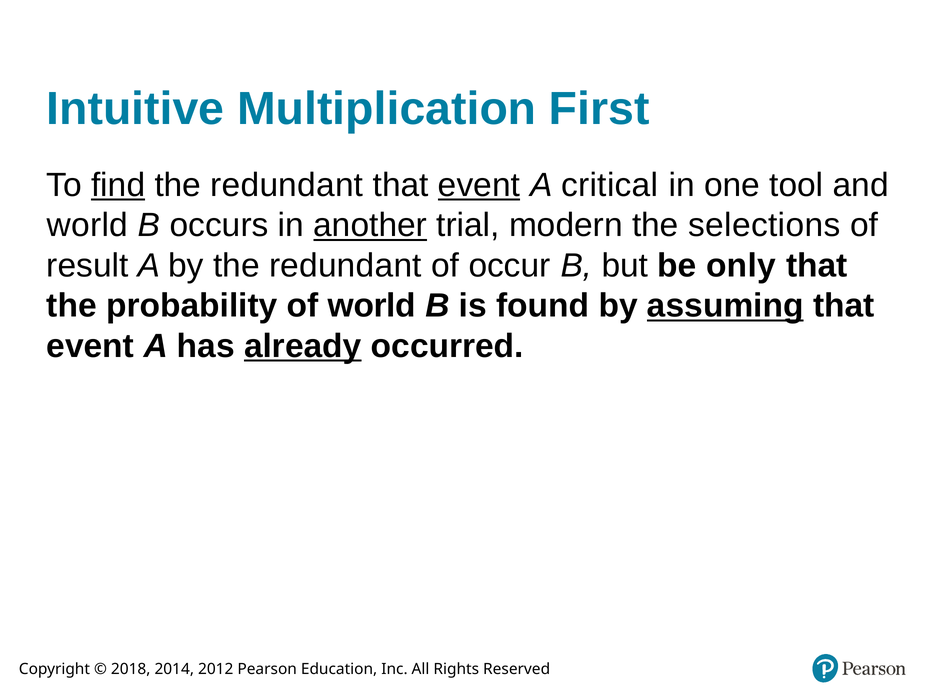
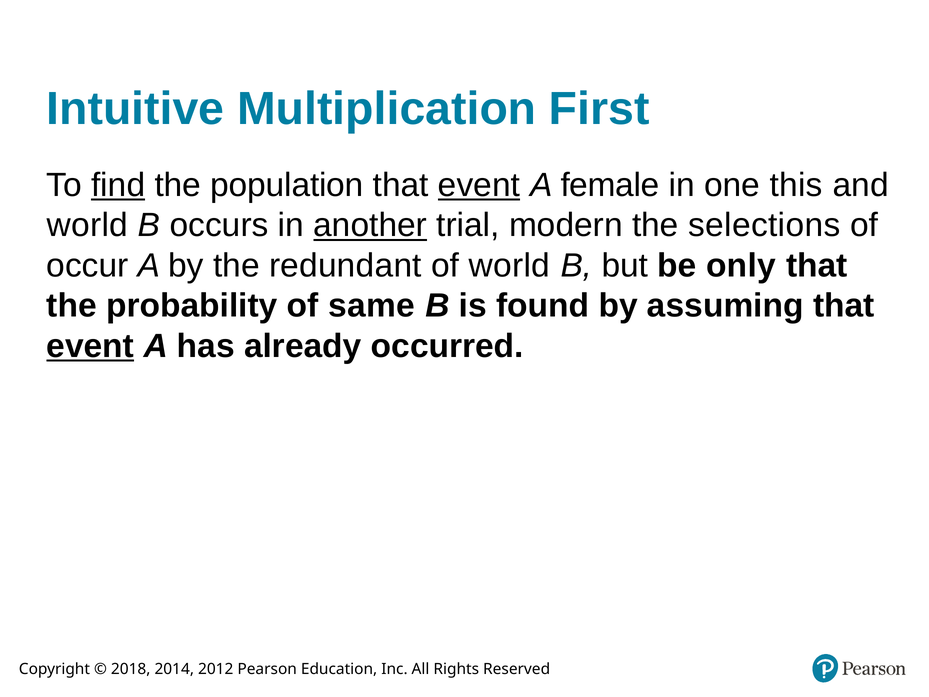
redundant at (287, 185): redundant -> population
critical: critical -> female
tool: tool -> this
result: result -> occur
of occur: occur -> world
of world: world -> same
assuming underline: present -> none
event at (90, 346) underline: none -> present
already underline: present -> none
